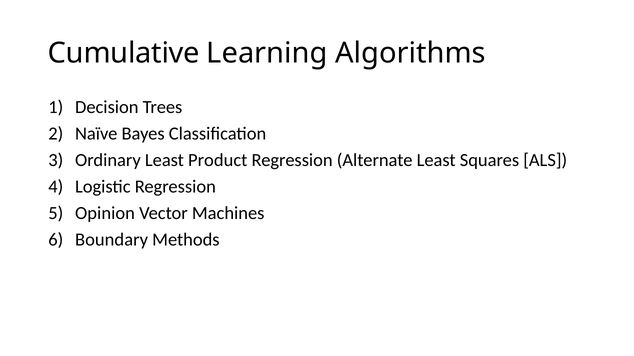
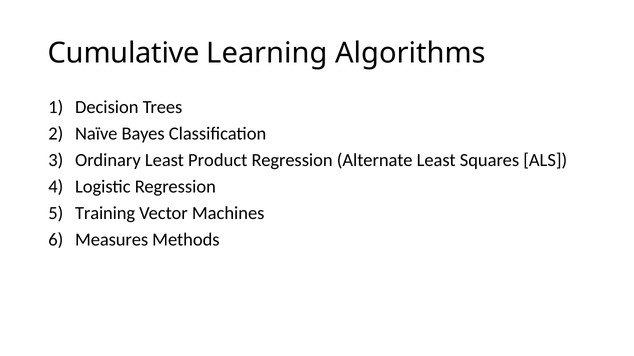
Opinion: Opinion -> Training
Boundary: Boundary -> Measures
